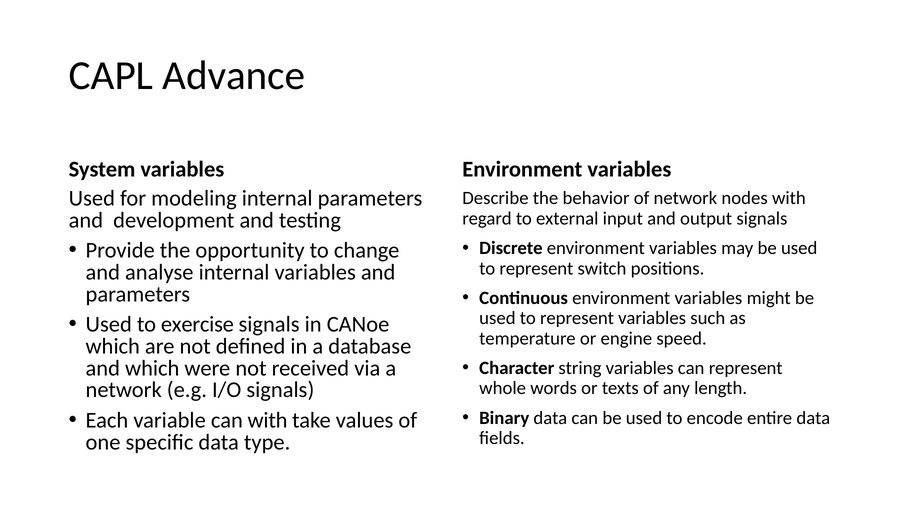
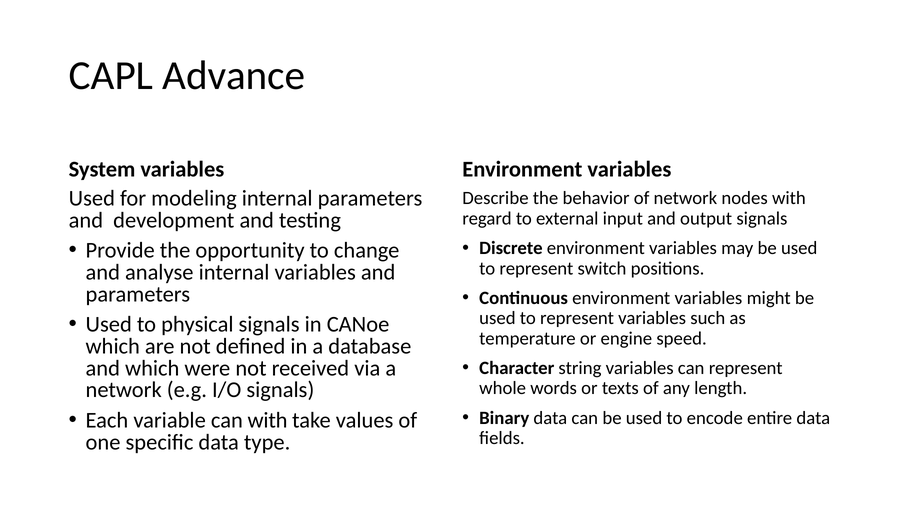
exercise: exercise -> physical
